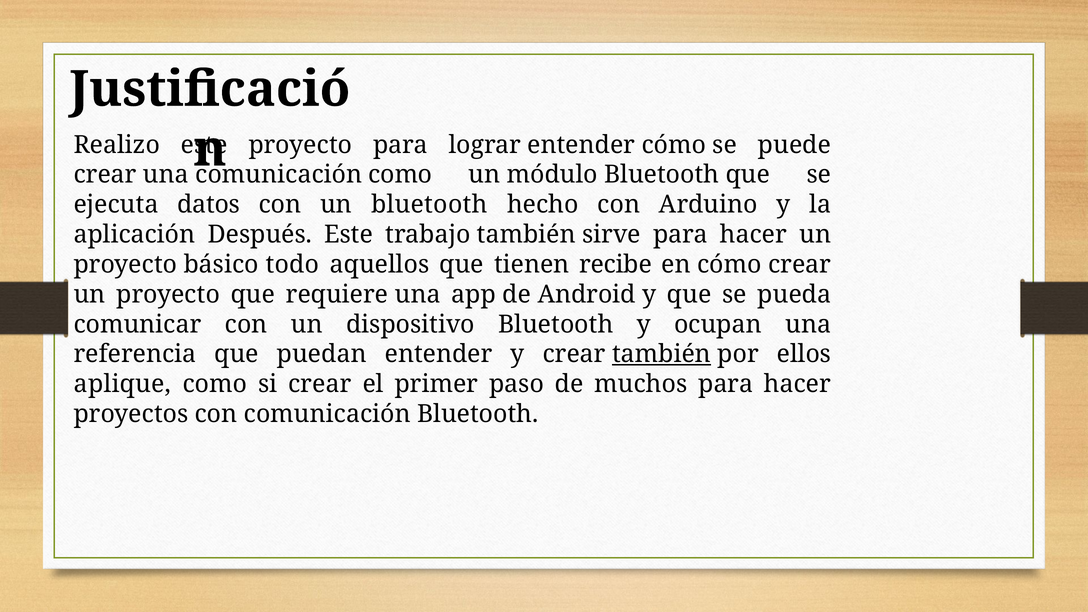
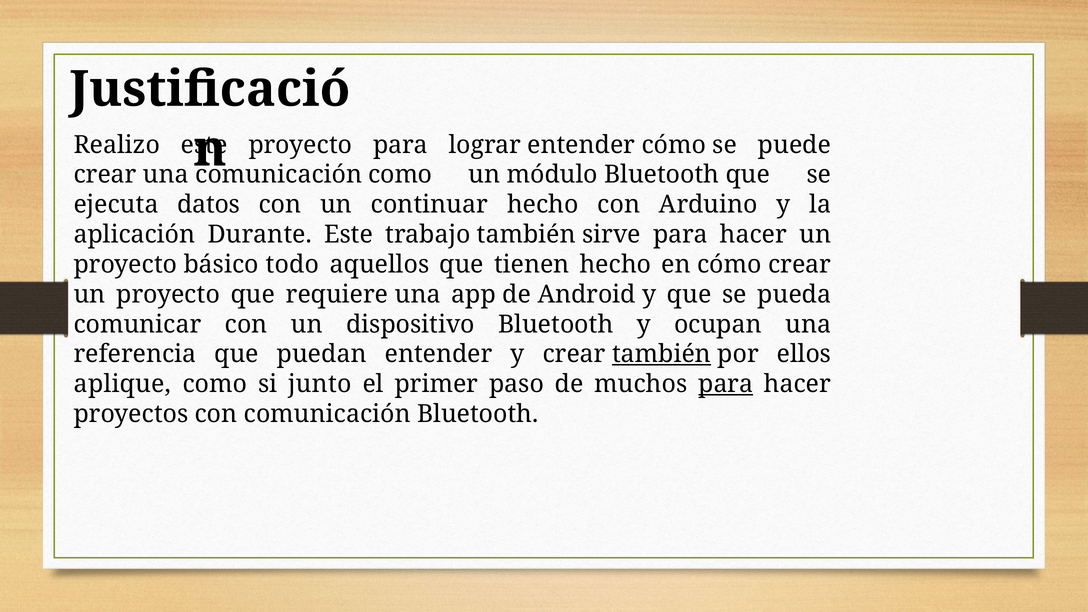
un bluetooth: bluetooth -> continuar
Después: Después -> Durante
tienen recibe: recibe -> hecho
si crear: crear -> junto
para at (726, 384) underline: none -> present
